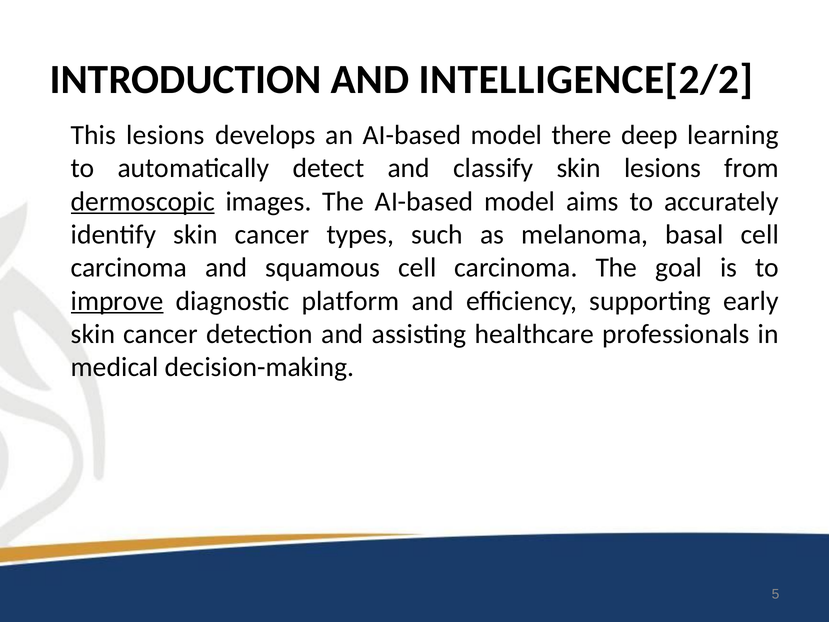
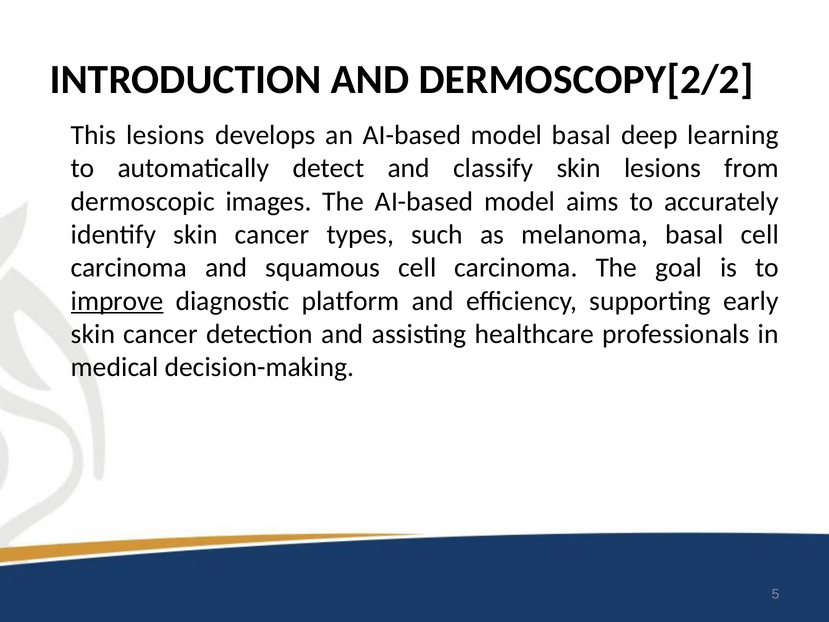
INTELLIGENCE[2/2: INTELLIGENCE[2/2 -> DERMOSCOPY[2/2
model there: there -> basal
dermoscopic underline: present -> none
